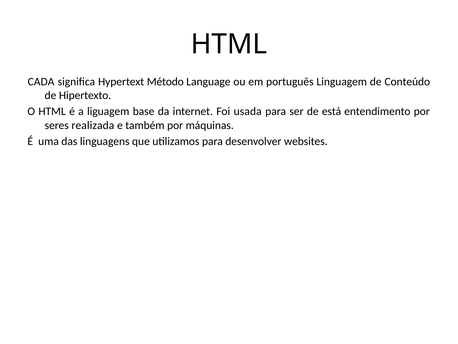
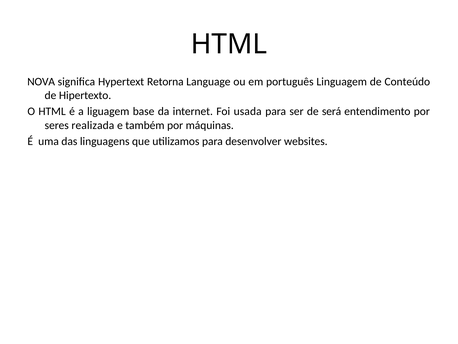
CADA: CADA -> NOVA
Método: Método -> Retorna
está: está -> será
